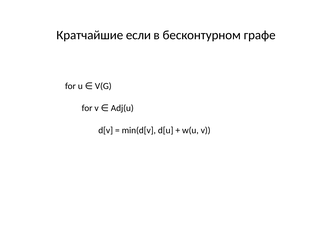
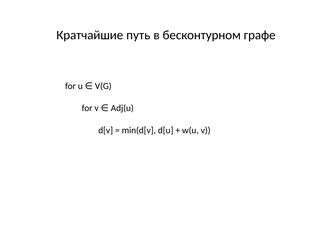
если: если -> путь
